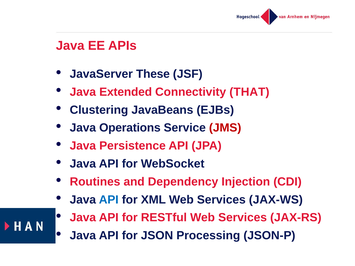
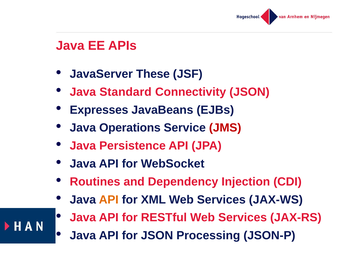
Extended: Extended -> Standard
Connectivity THAT: THAT -> JSON
Clustering: Clustering -> Expresses
API at (109, 200) colour: blue -> orange
